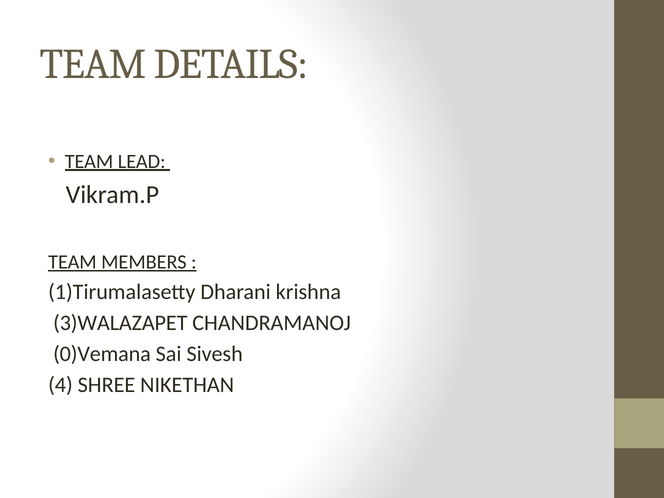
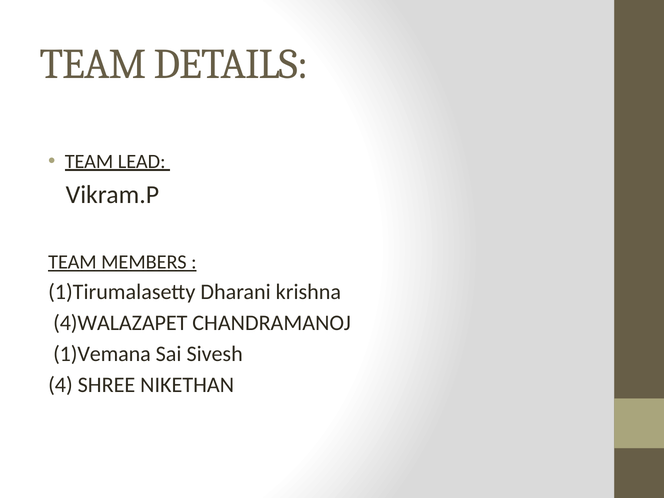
3)WALAZAPET: 3)WALAZAPET -> 4)WALAZAPET
0)Vemana: 0)Vemana -> 1)Vemana
